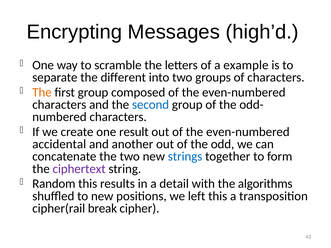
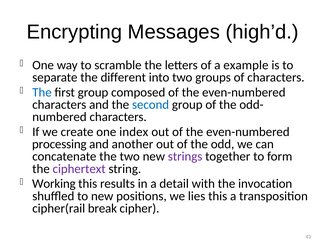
The at (42, 92) colour: orange -> blue
result: result -> index
accidental: accidental -> processing
strings colour: blue -> purple
Random: Random -> Working
algorithms: algorithms -> invocation
left: left -> lies
